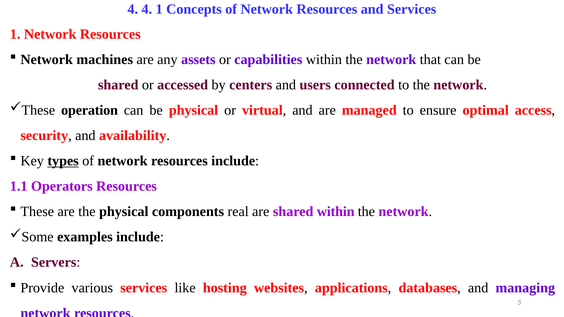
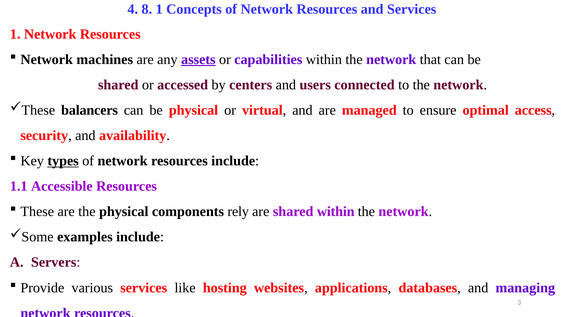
4 4: 4 -> 8
assets underline: none -> present
operation: operation -> balancers
Operators: Operators -> Accessible
real: real -> rely
